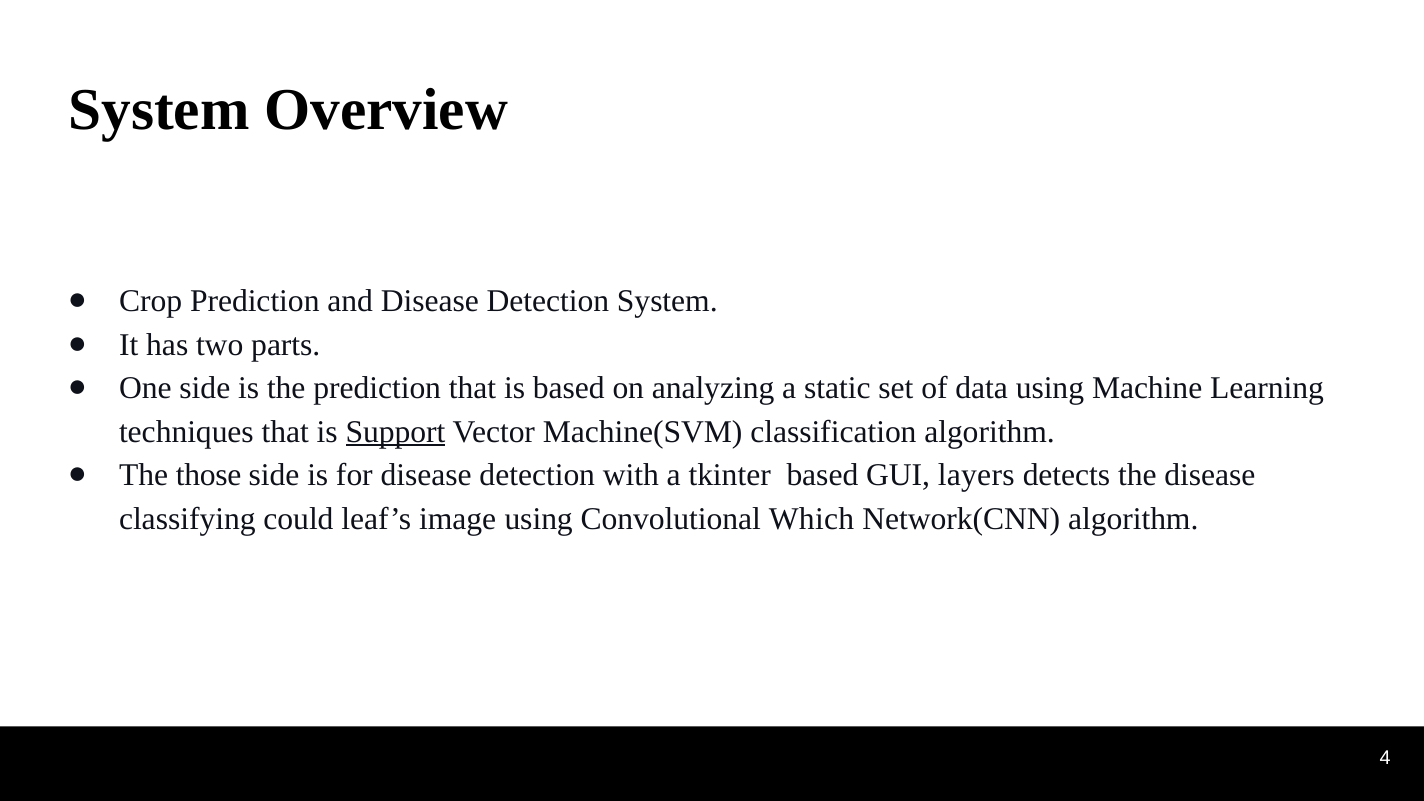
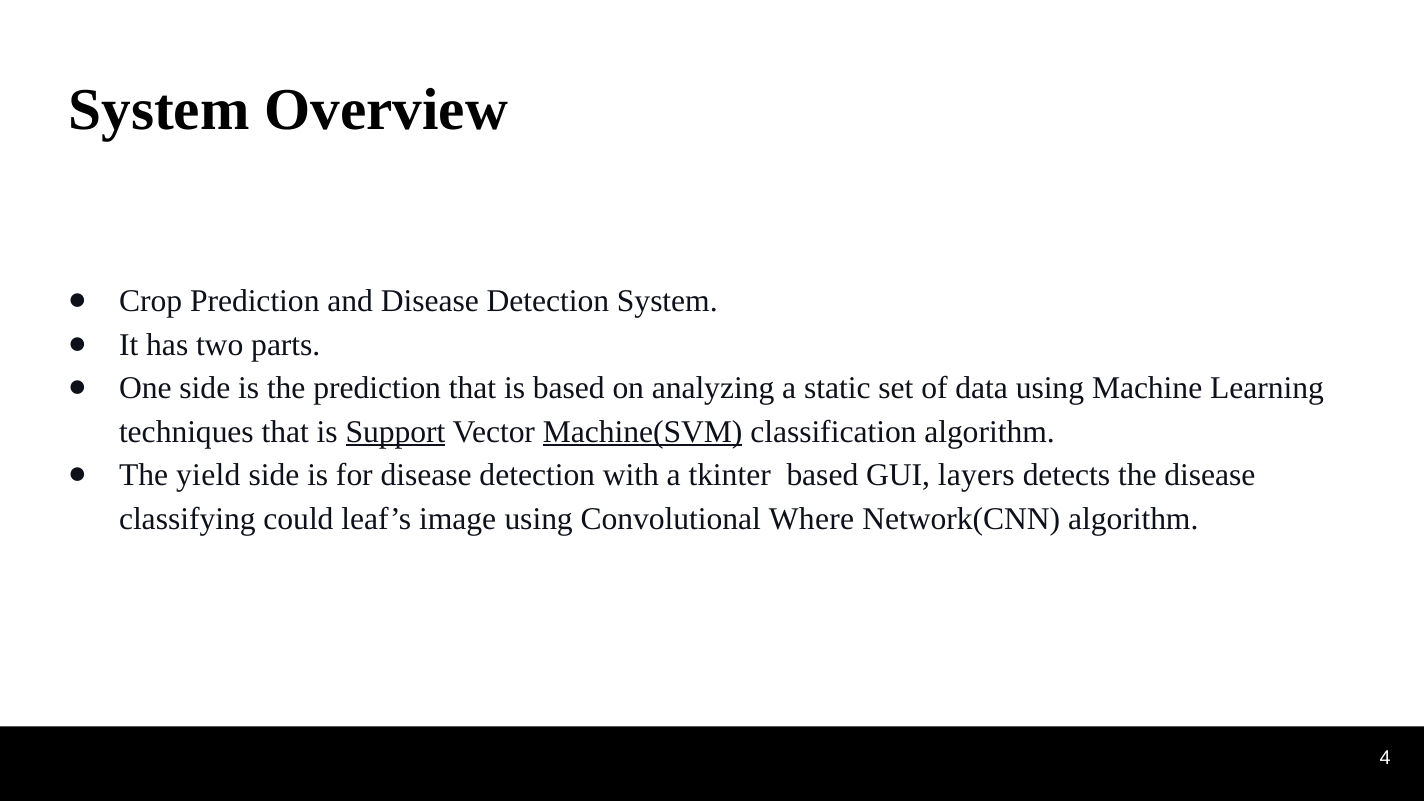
Machine(SVM underline: none -> present
those: those -> yield
Which: Which -> Where
